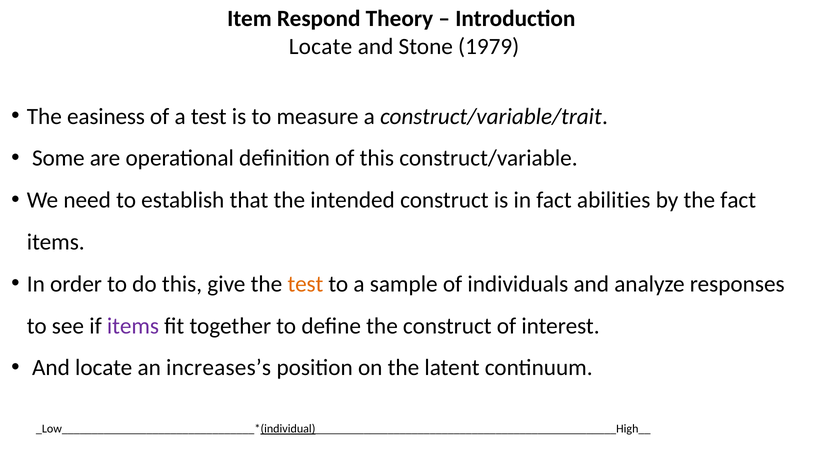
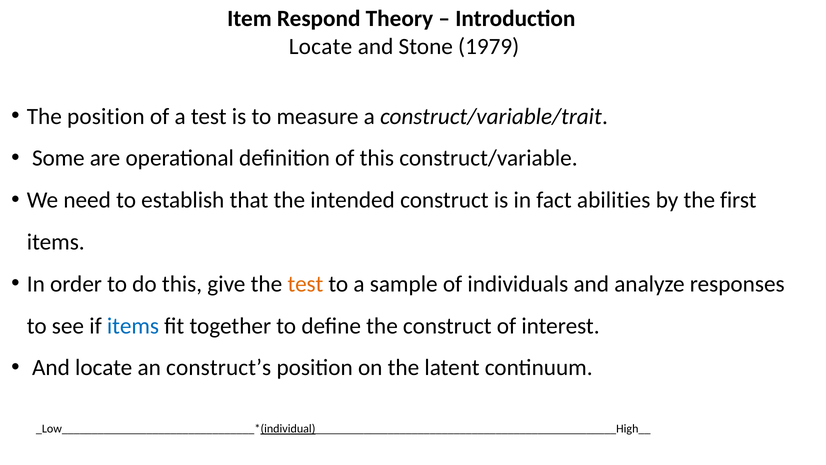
The easiness: easiness -> position
the fact: fact -> first
items at (133, 326) colour: purple -> blue
increases’s: increases’s -> construct’s
